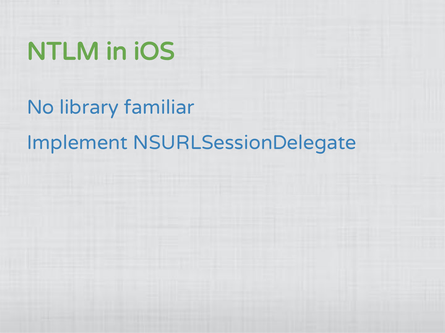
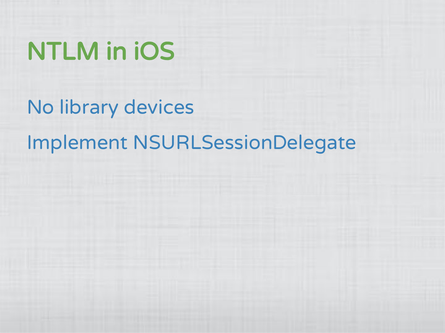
familiar: familiar -> devices
